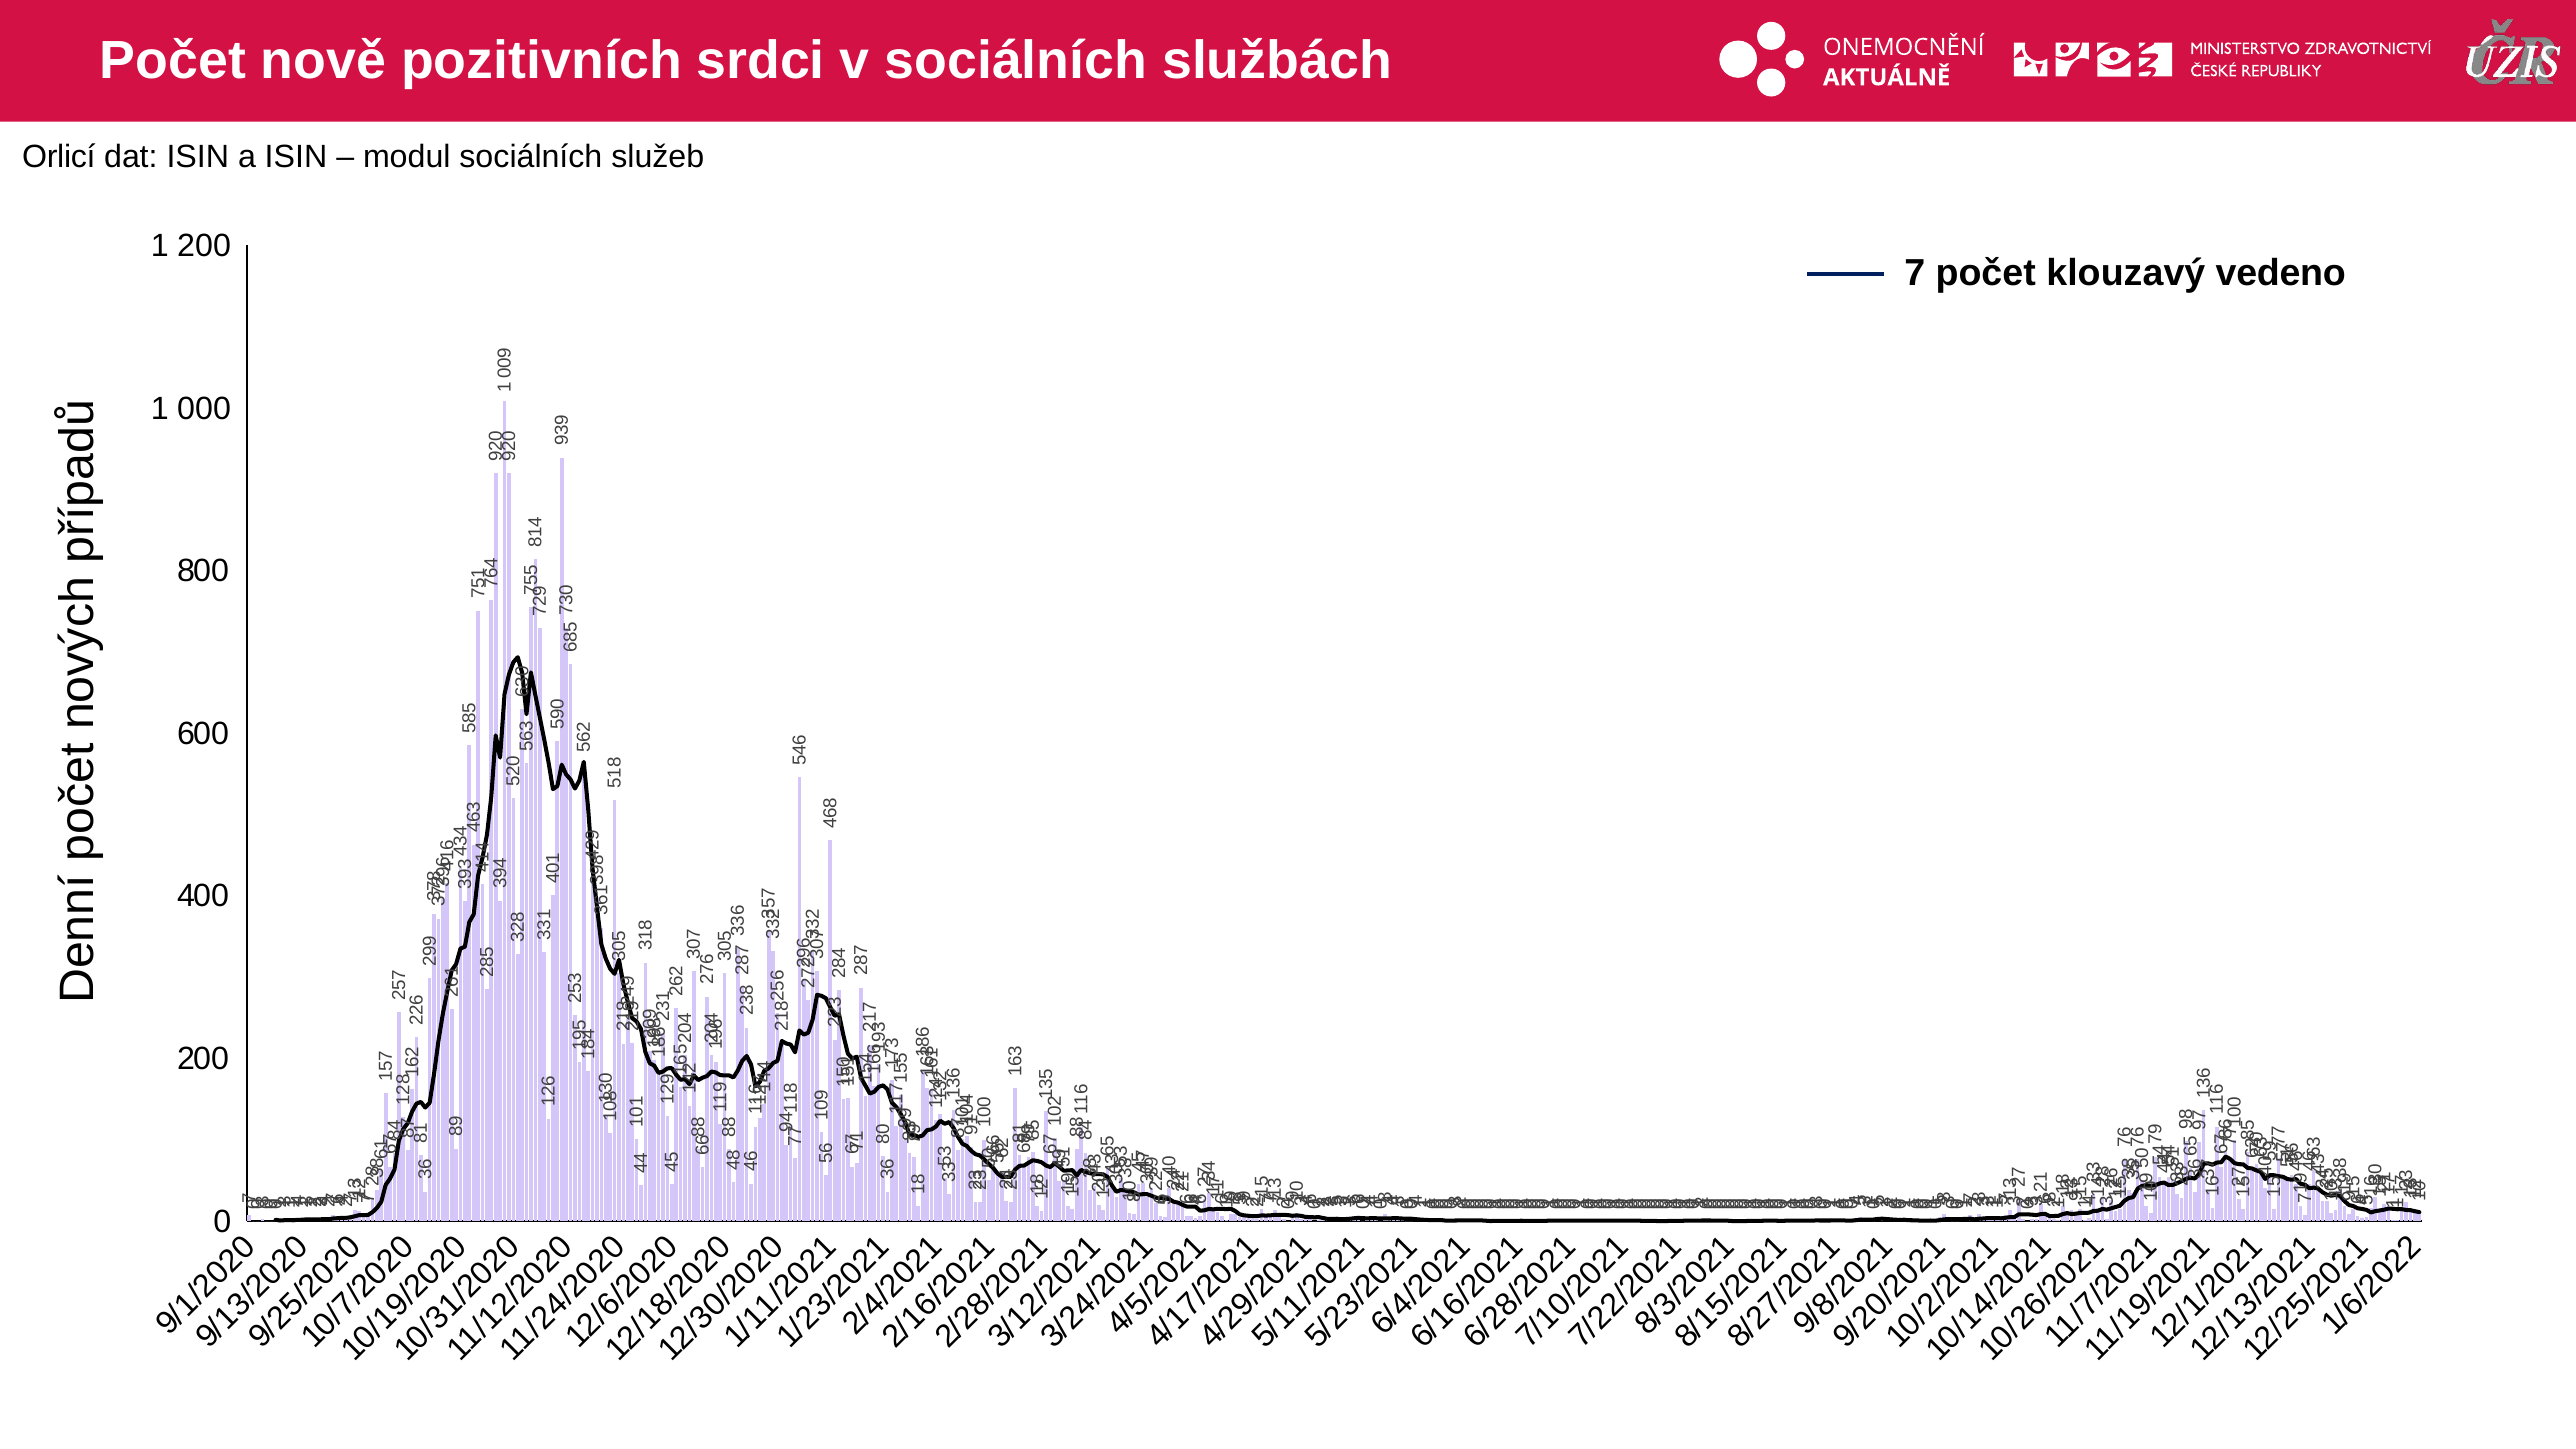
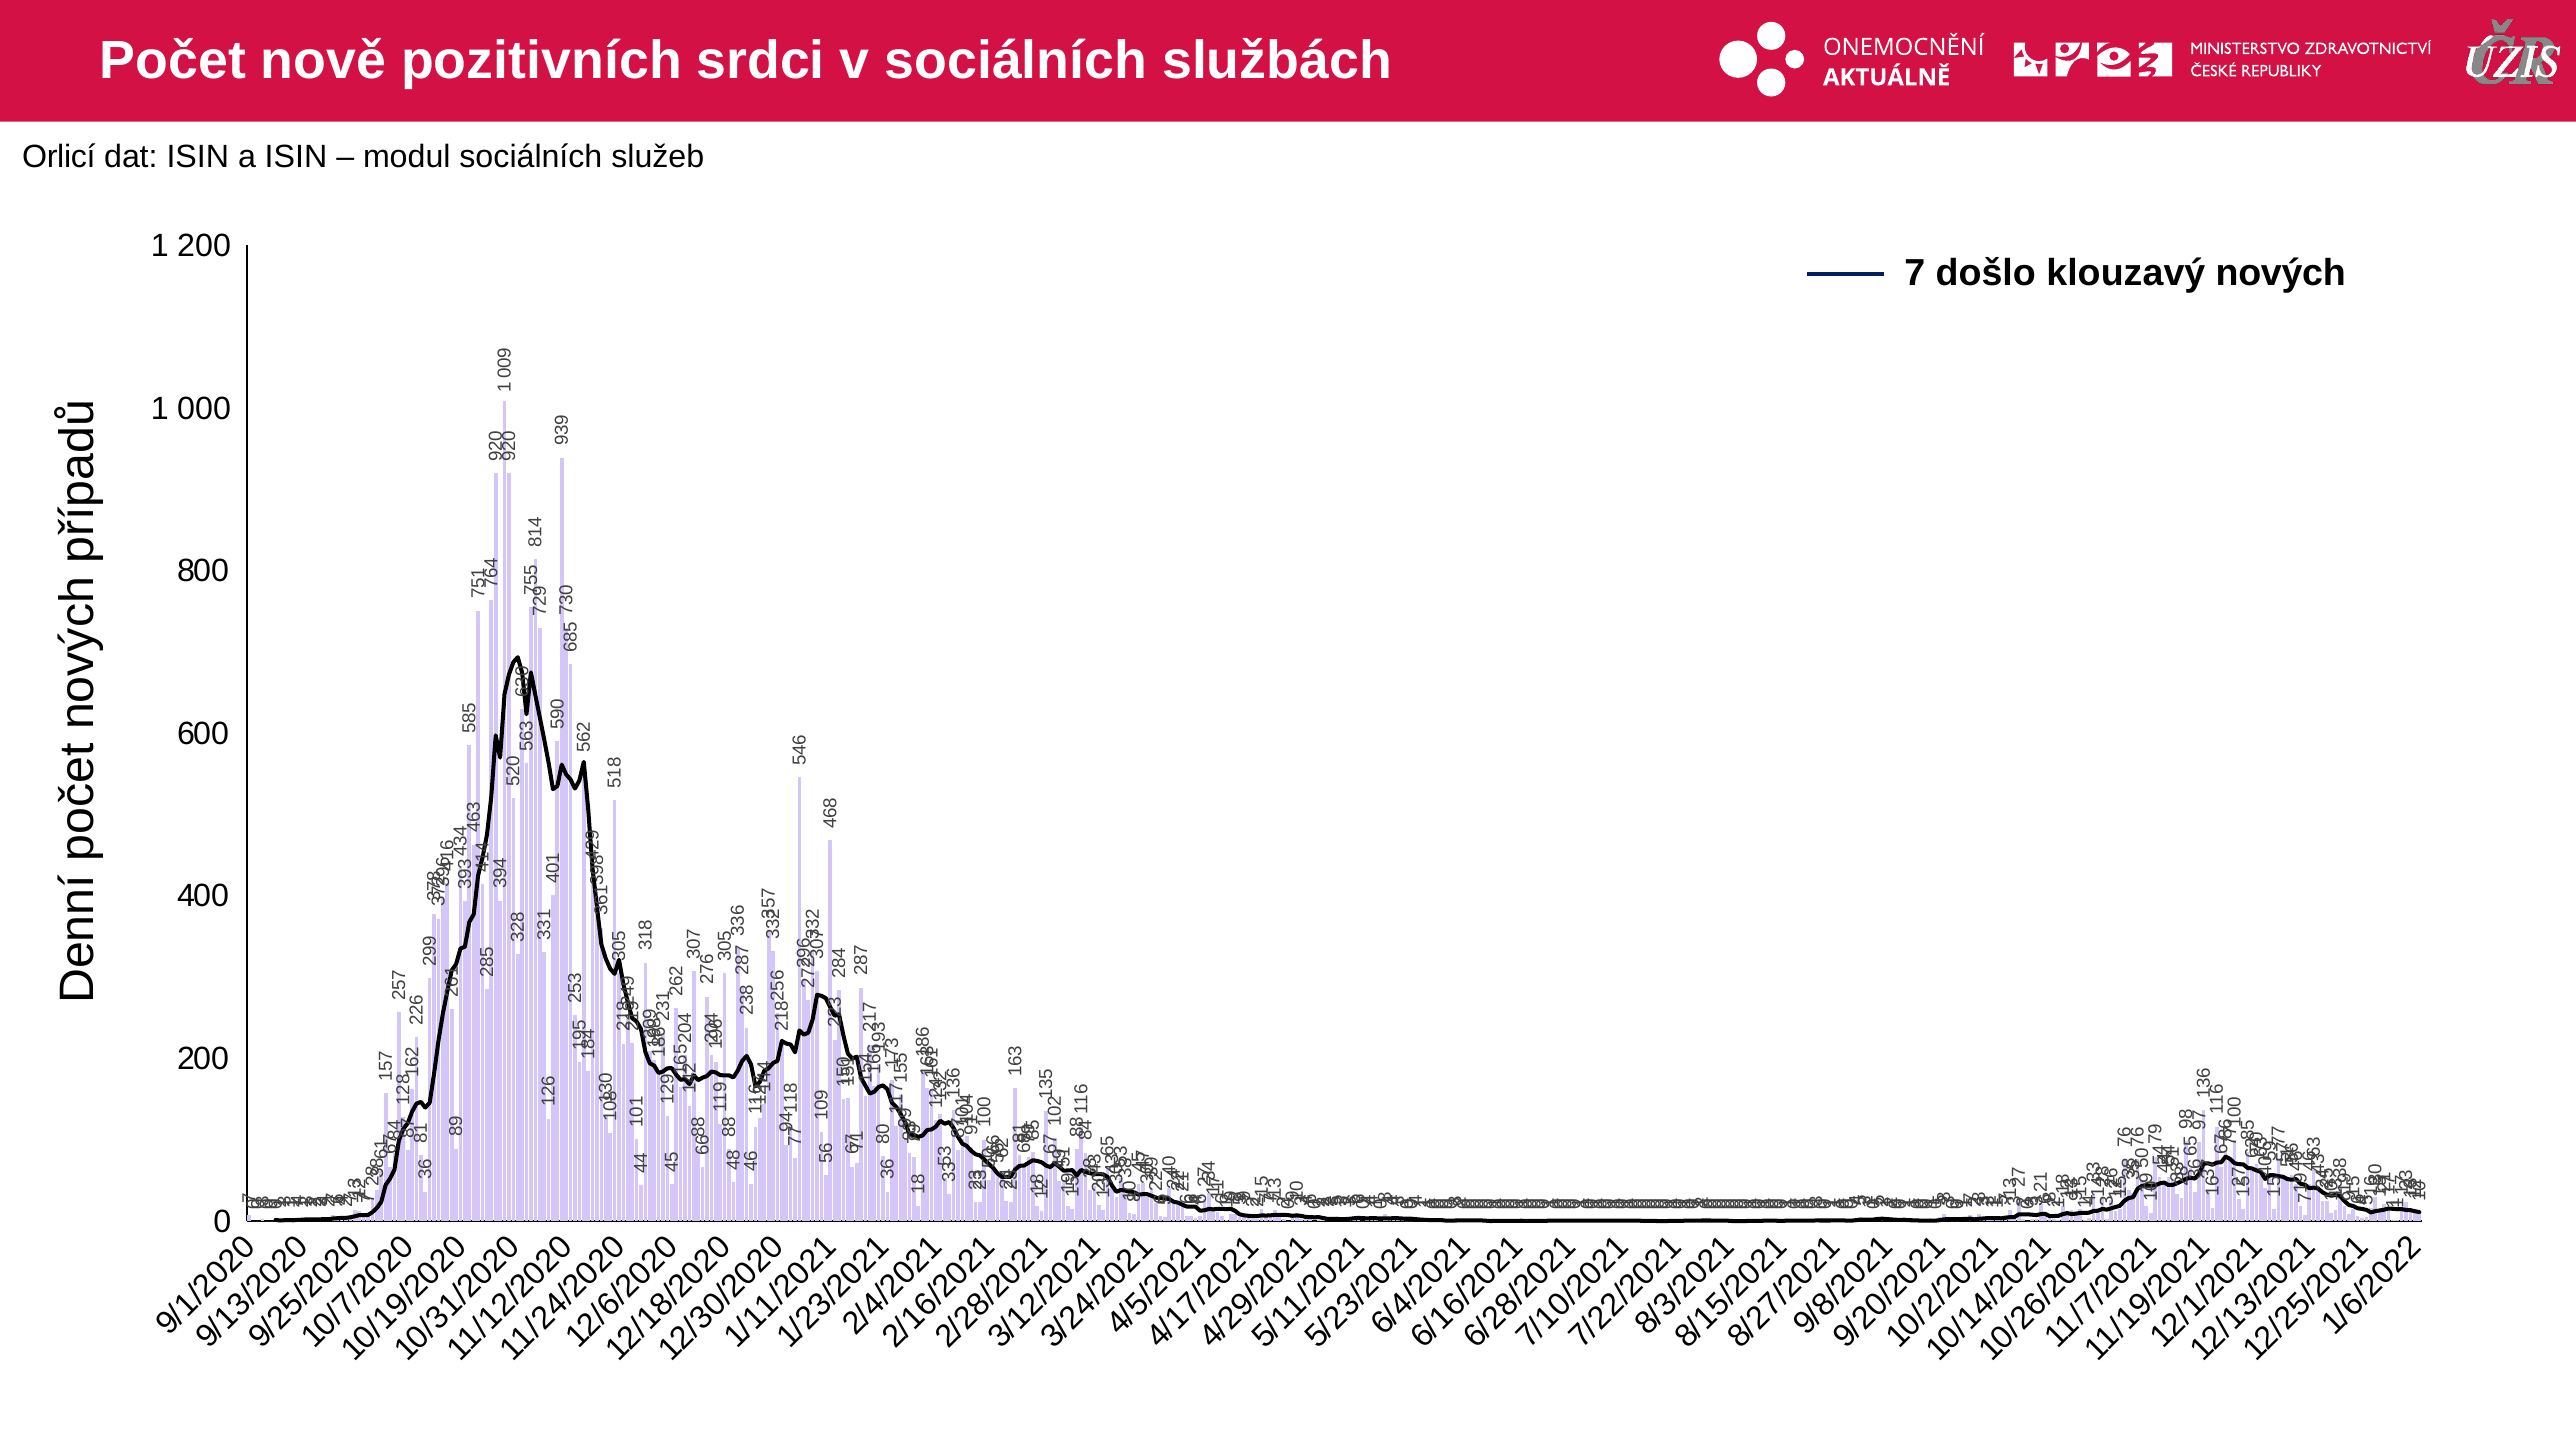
7 počet: počet -> došlo
vedeno: vedeno -> nových
